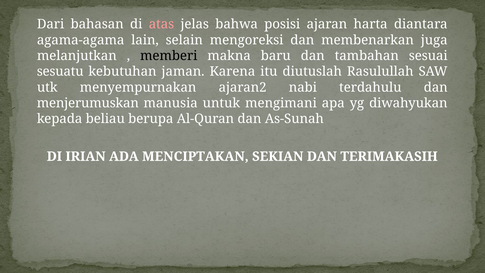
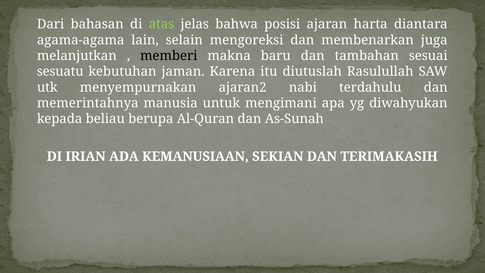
atas colour: pink -> light green
menjerumuskan: menjerumuskan -> memerintahnya
MENCIPTAKAN: MENCIPTAKAN -> KEMANUSIAAN
